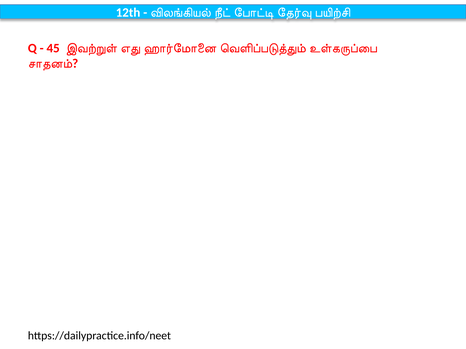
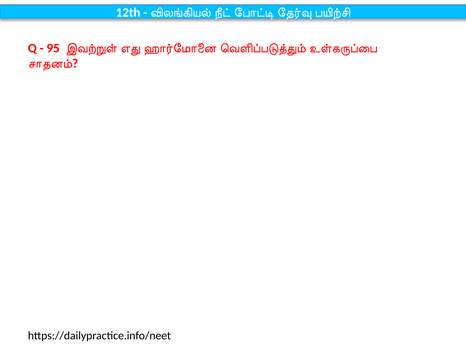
45: 45 -> 95
